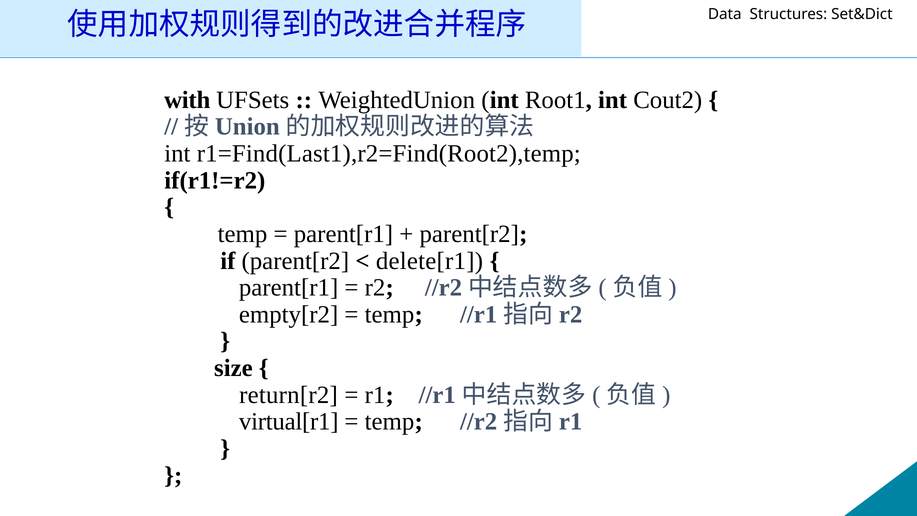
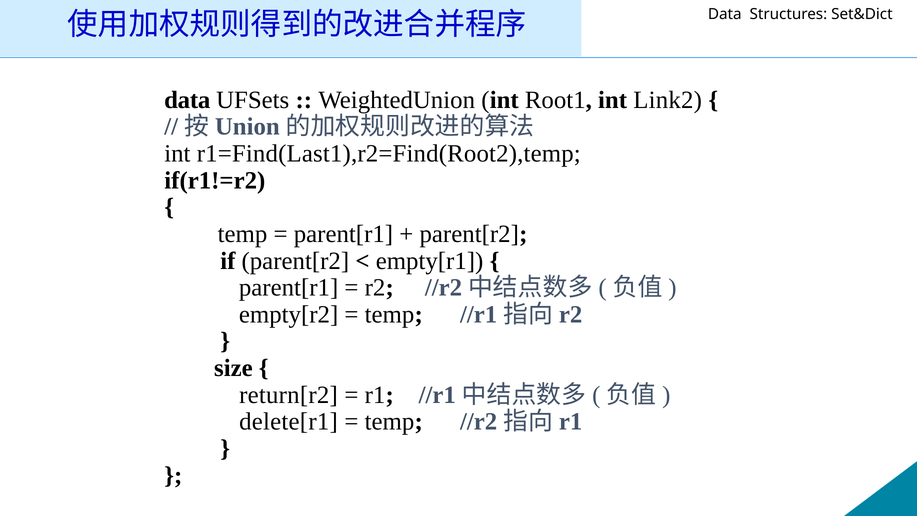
with at (187, 100): with -> data
Cout2: Cout2 -> Link2
delete[r1: delete[r1 -> empty[r1
virtual[r1: virtual[r1 -> delete[r1
